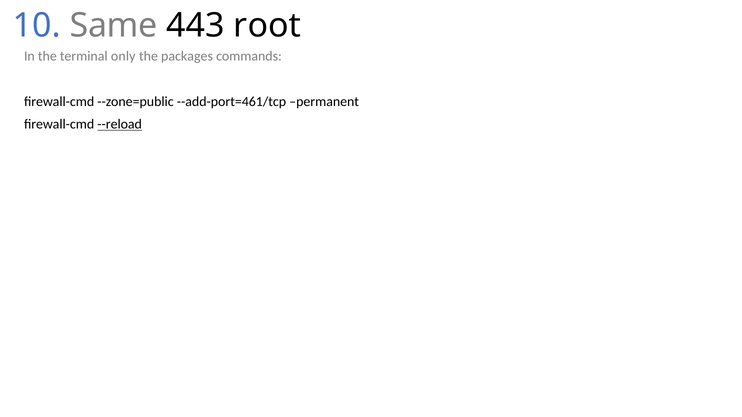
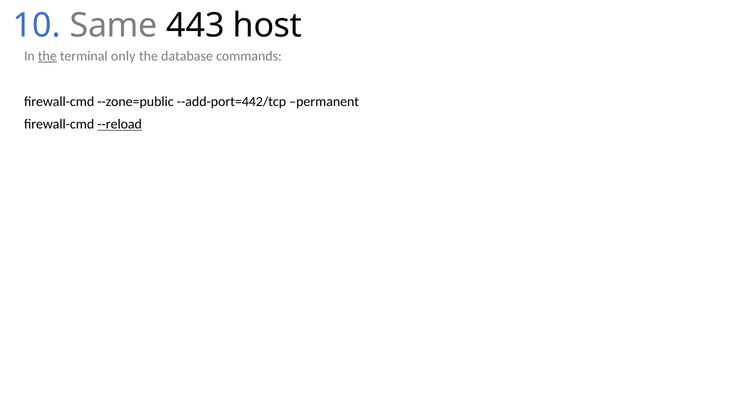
root: root -> host
the at (47, 56) underline: none -> present
packages: packages -> database
--add-port=461/tcp: --add-port=461/tcp -> --add-port=442/tcp
